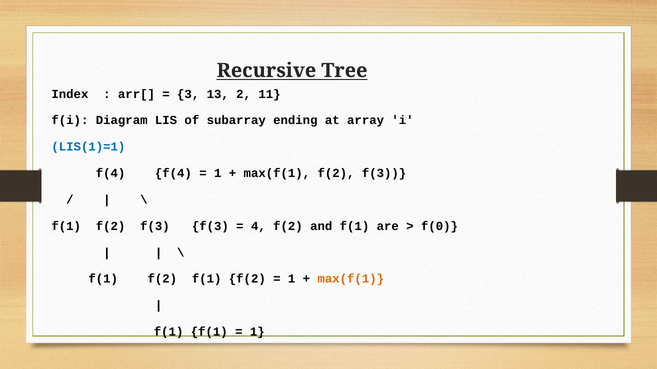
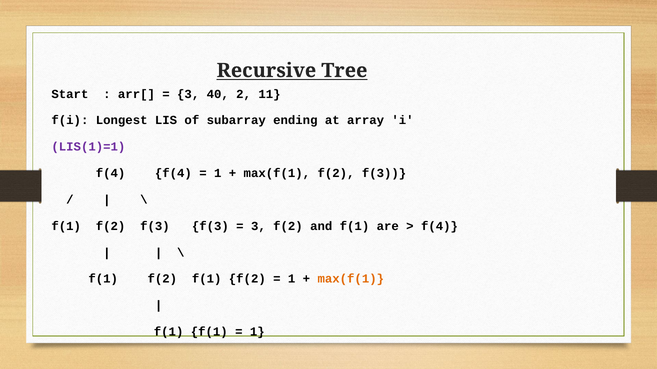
Index: Index -> Start
13: 13 -> 40
Diagram: Diagram -> Longest
LIS(1)=1 colour: blue -> purple
4 at (258, 226): 4 -> 3
f(0 at (439, 226): f(0 -> f(4
